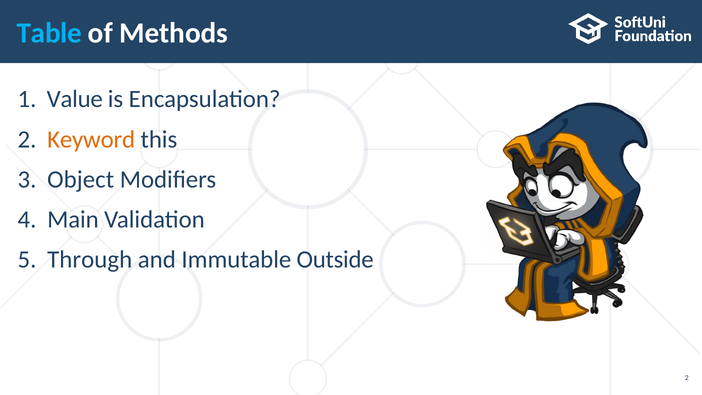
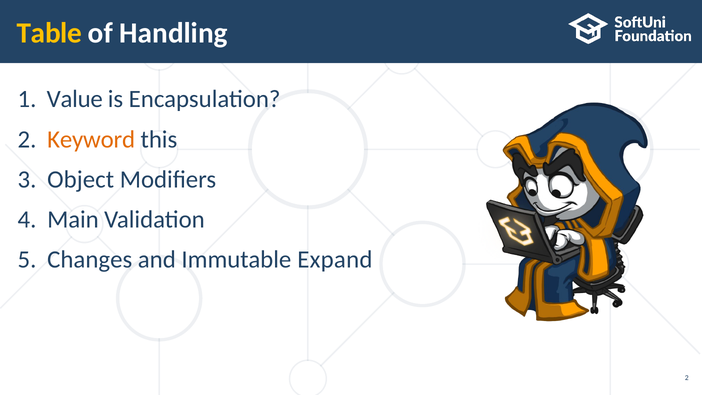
Table colour: light blue -> yellow
Methods: Methods -> Handling
Through: Through -> Changes
Outside: Outside -> Expand
